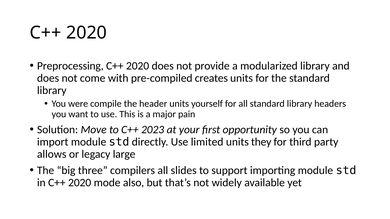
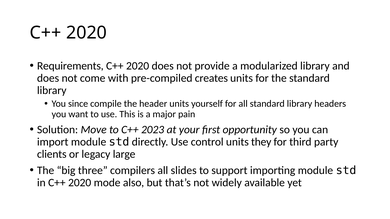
Preprocessing: Preprocessing -> Requirements
were: were -> since
limited: limited -> control
allows: allows -> clients
